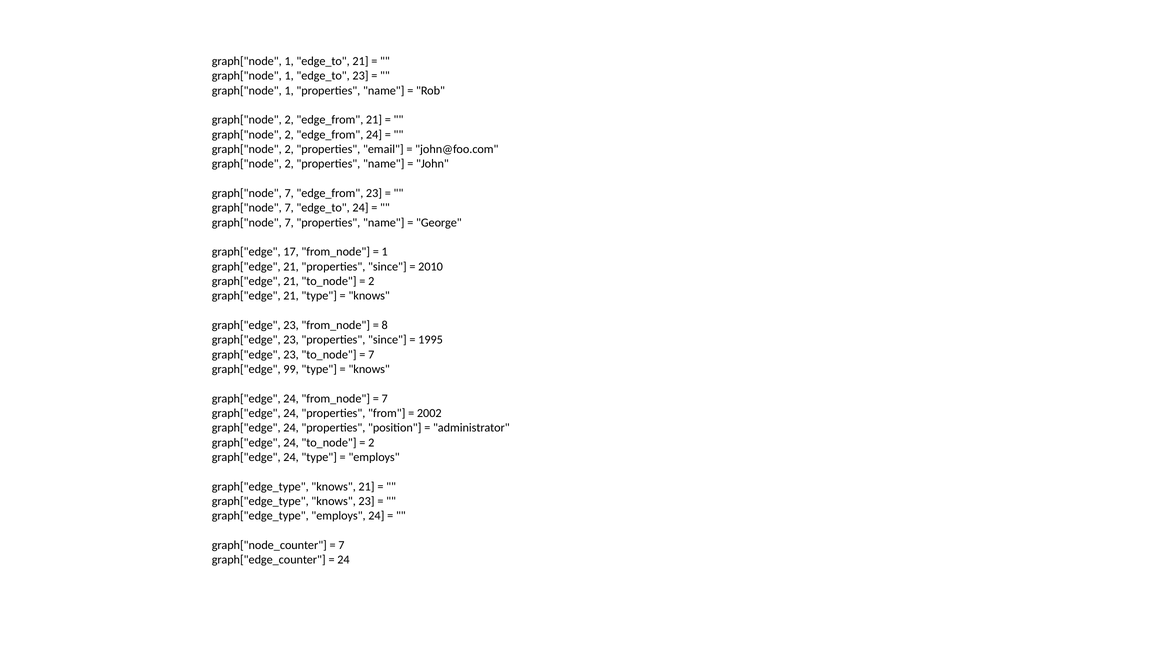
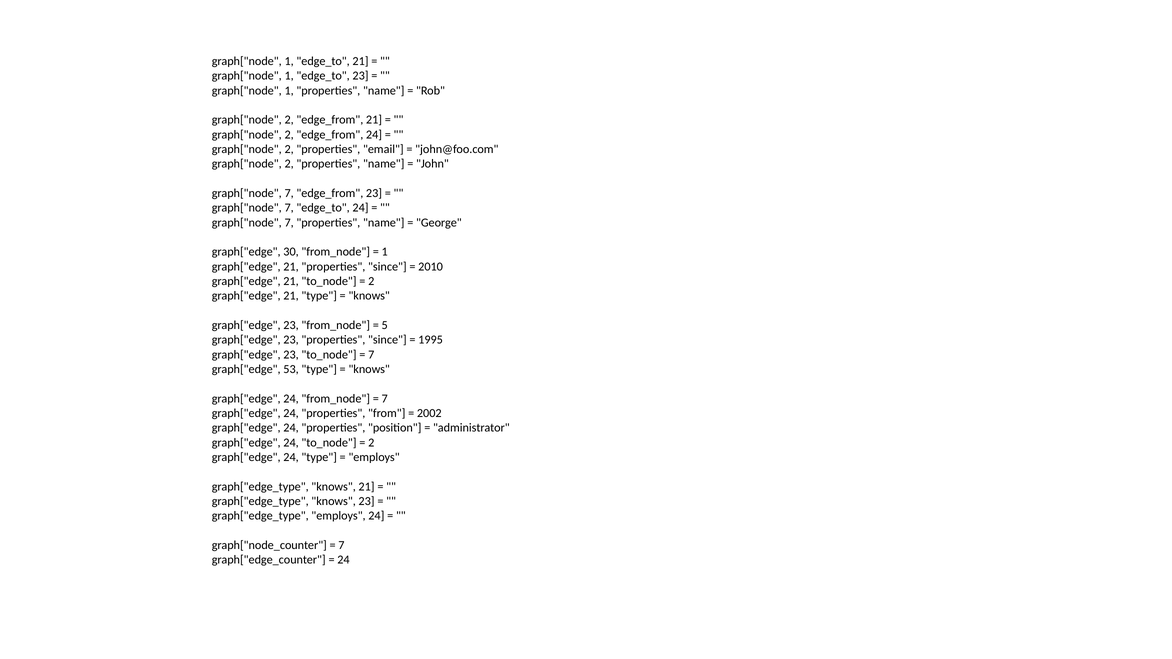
17: 17 -> 30
8: 8 -> 5
99: 99 -> 53
